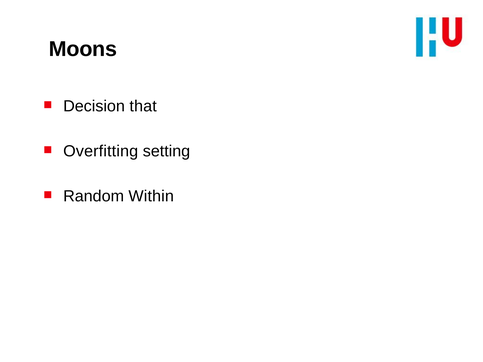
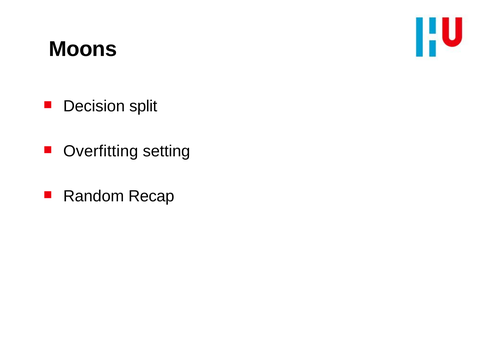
that: that -> split
Within: Within -> Recap
